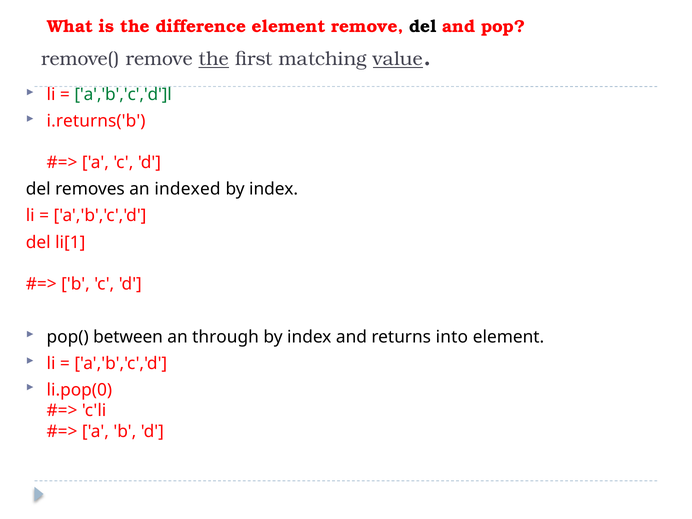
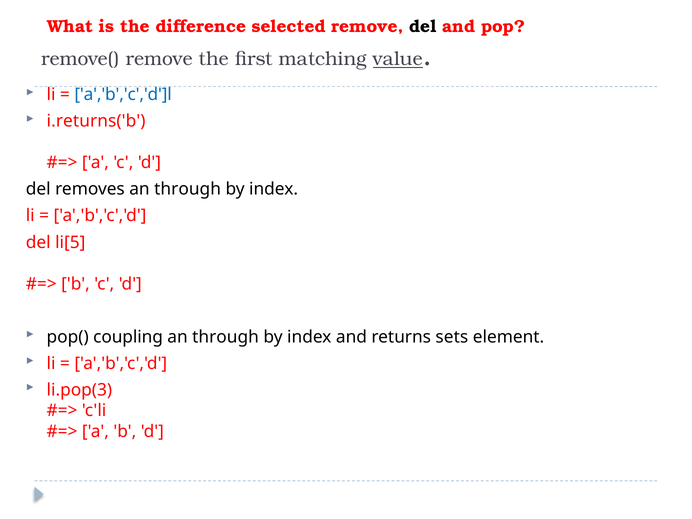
difference element: element -> selected
the at (214, 59) underline: present -> none
a','b','c','d']l colour: green -> blue
removes an indexed: indexed -> through
li[1: li[1 -> li[5
between: between -> coupling
into: into -> sets
li.pop(0: li.pop(0 -> li.pop(3
